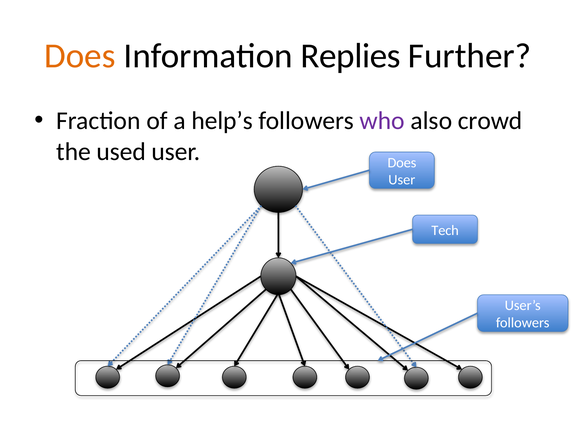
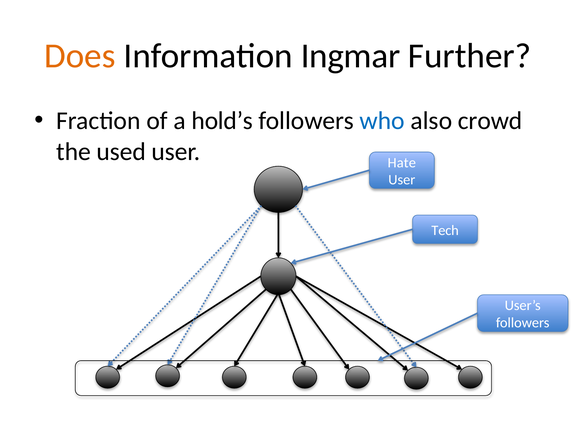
Replies: Replies -> Ingmar
help’s: help’s -> hold’s
who colour: purple -> blue
Does at (402, 163): Does -> Hate
